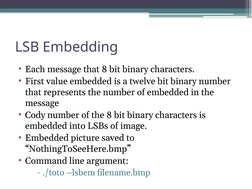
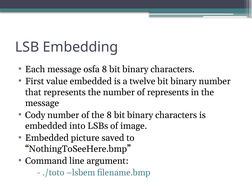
message that: that -> osfa
of embedded: embedded -> represents
